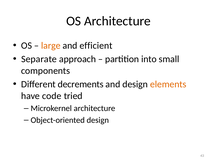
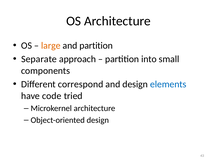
and efficient: efficient -> partition
decrements: decrements -> correspond
elements colour: orange -> blue
